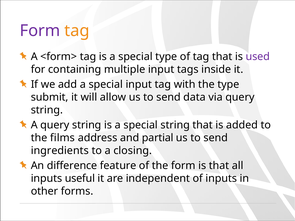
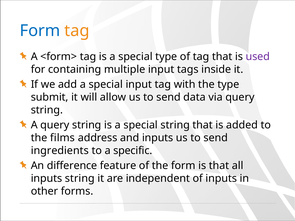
Form at (40, 31) colour: purple -> blue
and partial: partial -> inputs
closing: closing -> specific
inputs useful: useful -> string
